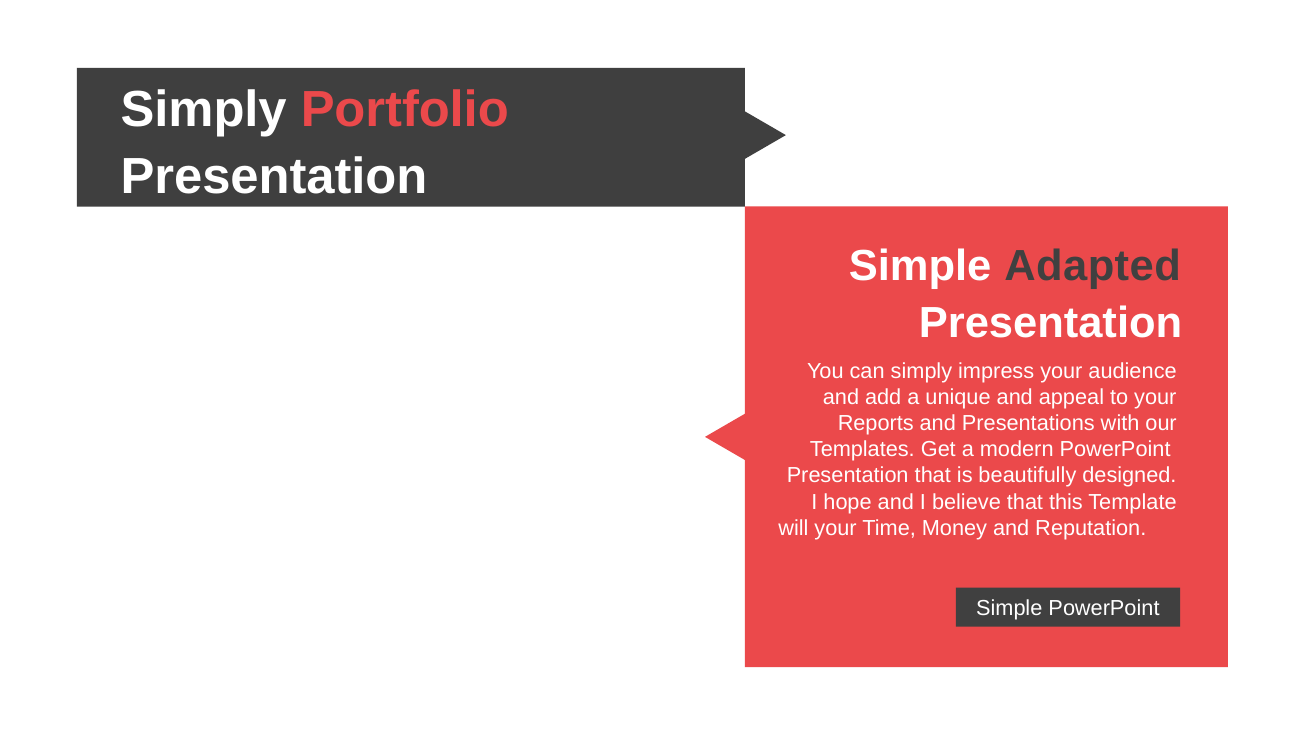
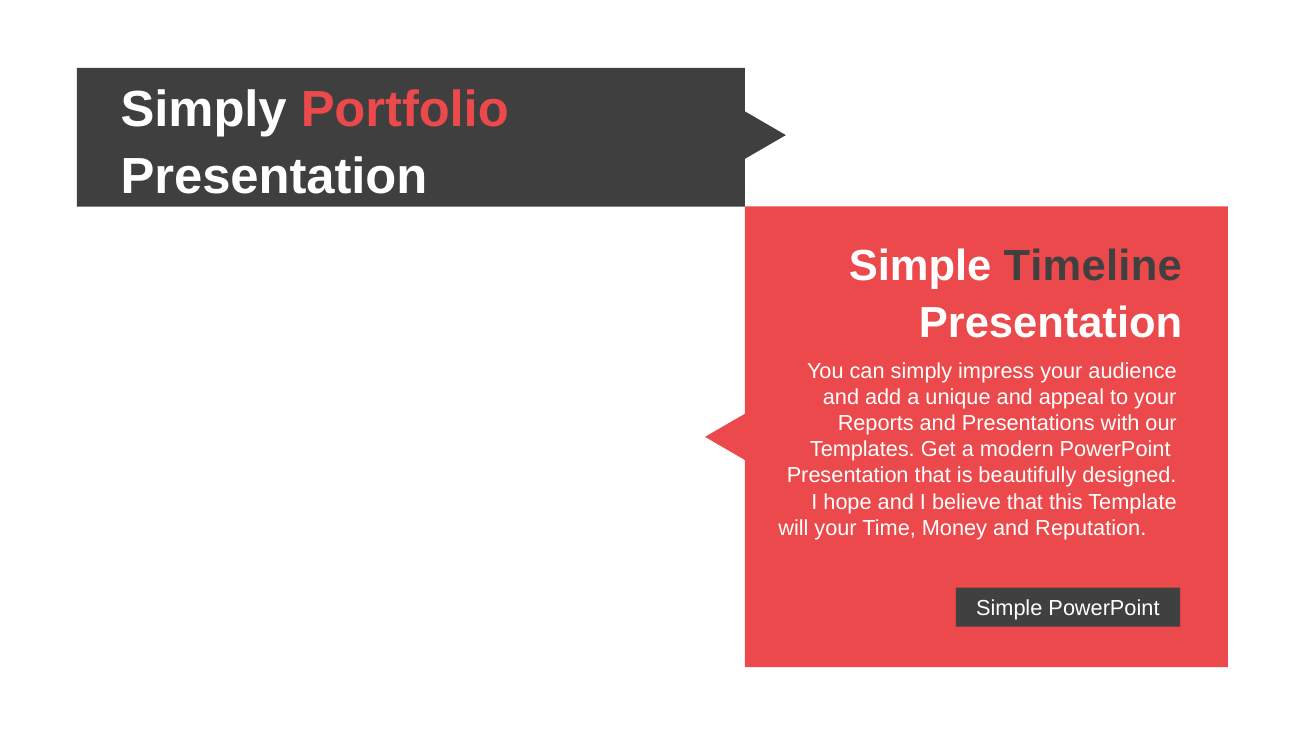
Adapted: Adapted -> Timeline
